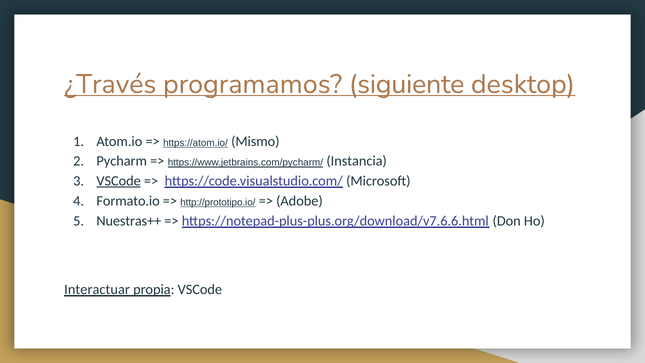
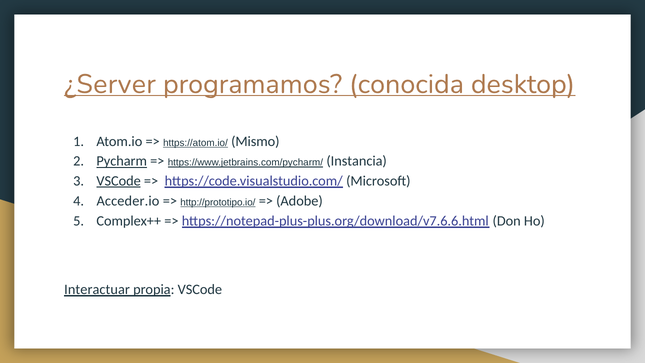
¿Través: ¿Través -> ¿Server
siguiente: siguiente -> conocida
Pycharm underline: none -> present
Formato.io: Formato.io -> Acceder.io
Nuestras++: Nuestras++ -> Complex++
